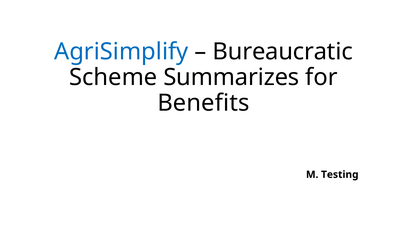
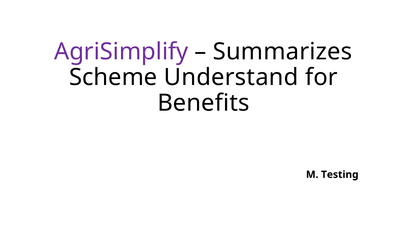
AgriSimplify colour: blue -> purple
Bureaucratic: Bureaucratic -> Summarizes
Summarizes: Summarizes -> Understand
